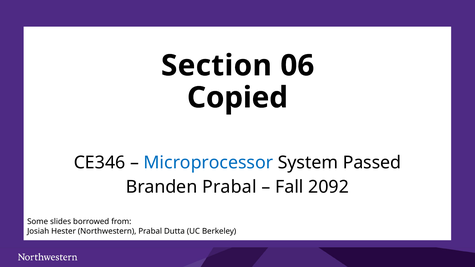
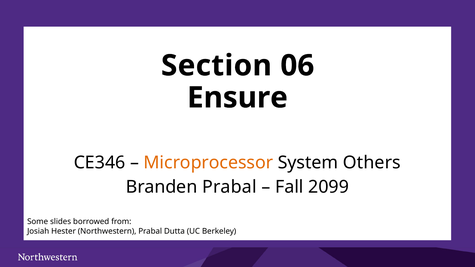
Copied: Copied -> Ensure
Microprocessor colour: blue -> orange
Passed: Passed -> Others
2092: 2092 -> 2099
